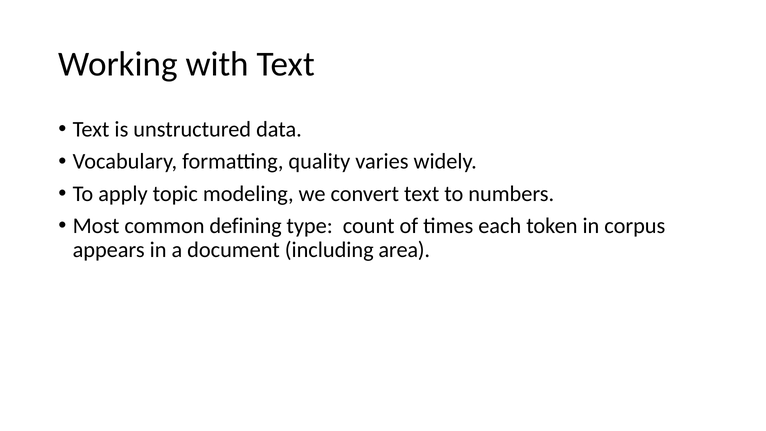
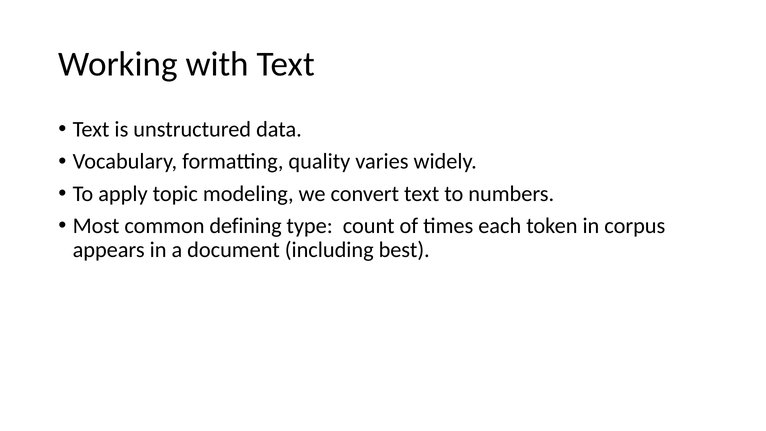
area: area -> best
